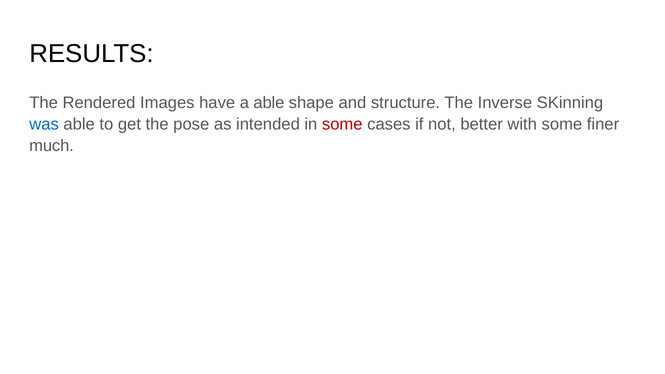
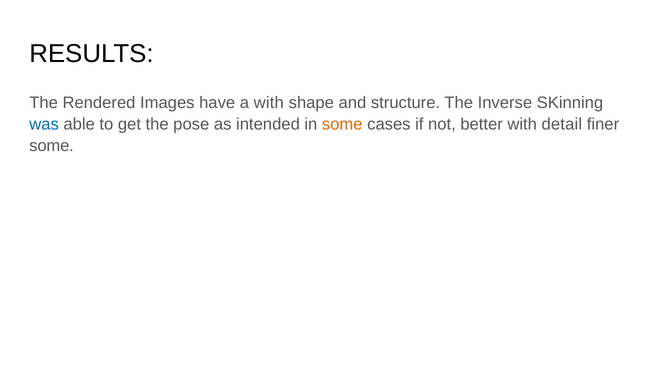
a able: able -> with
some at (342, 124) colour: red -> orange
with some: some -> detail
much at (52, 146): much -> some
